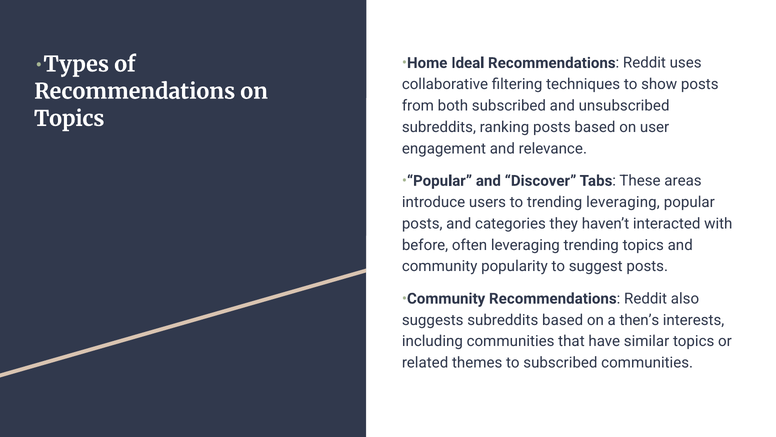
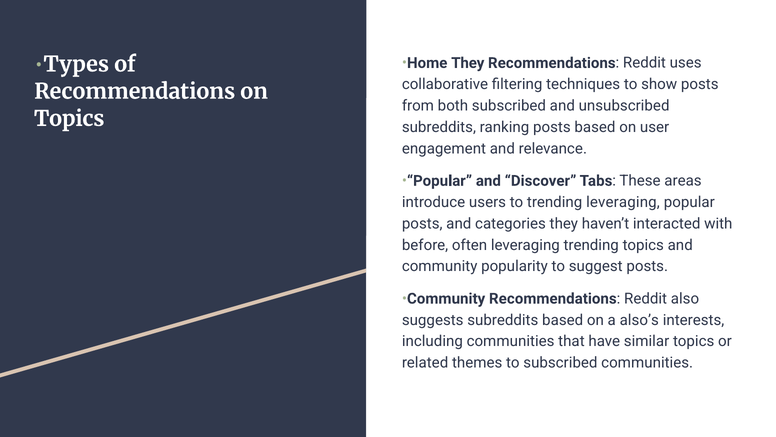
Home Ideal: Ideal -> They
then’s: then’s -> also’s
